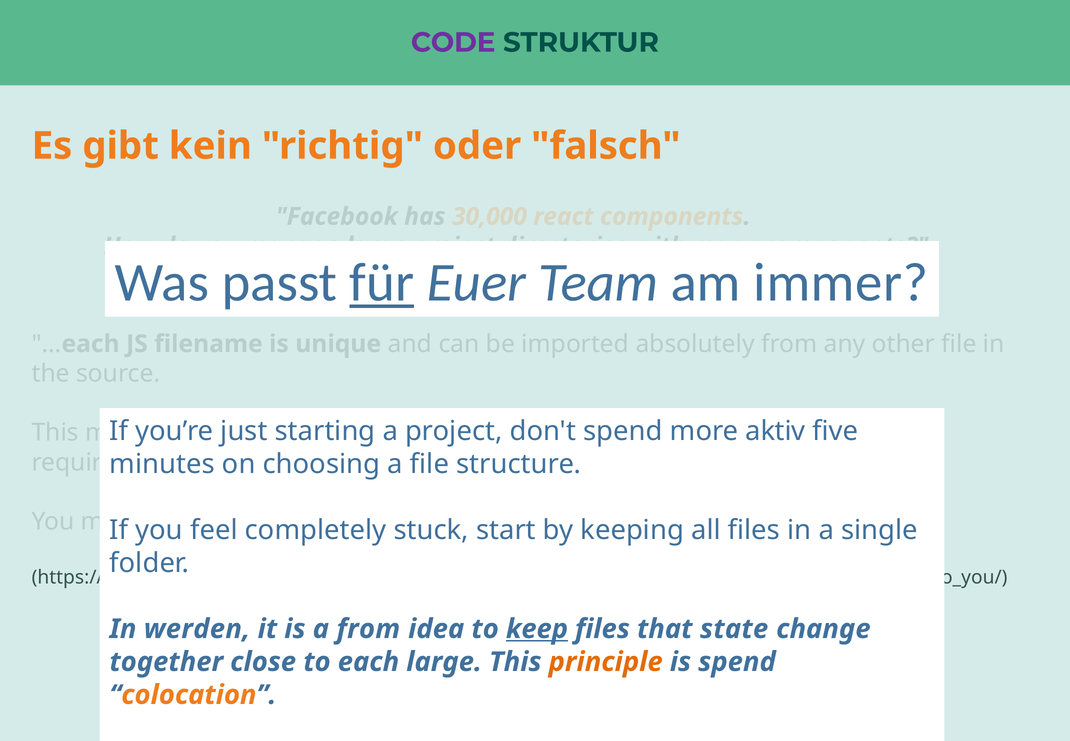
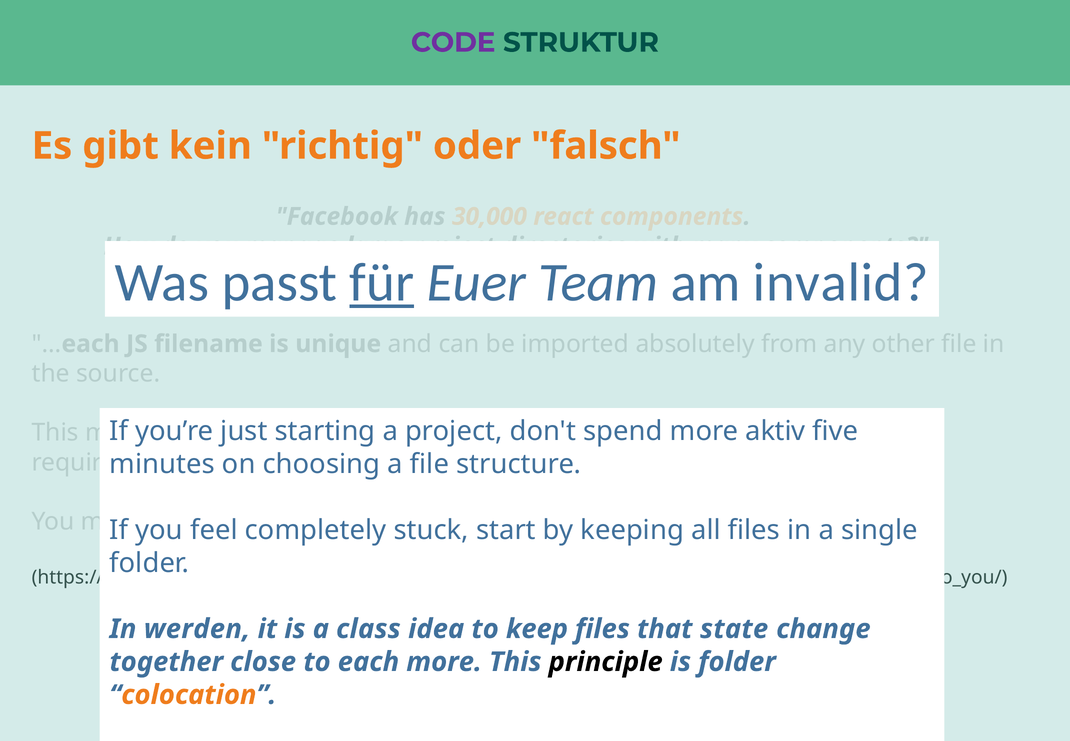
immer: immer -> invalid
a from: from -> class
keep underline: present -> none
each large: large -> more
principle colour: orange -> black
is spend: spend -> folder
